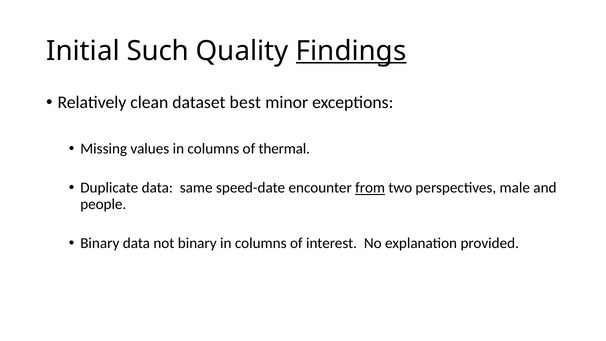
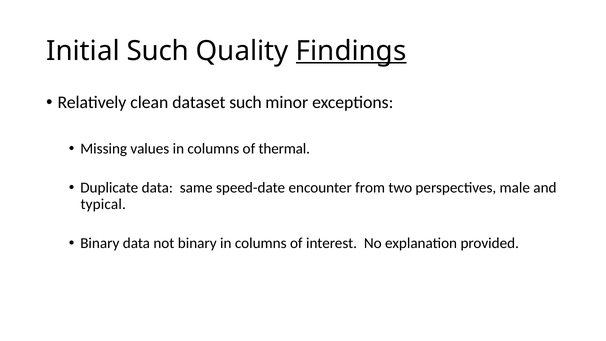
dataset best: best -> such
from underline: present -> none
people: people -> typical
